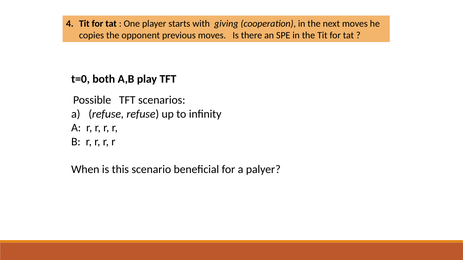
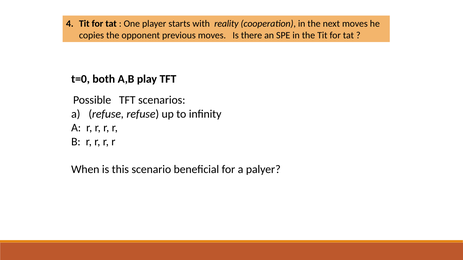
giving: giving -> reality
